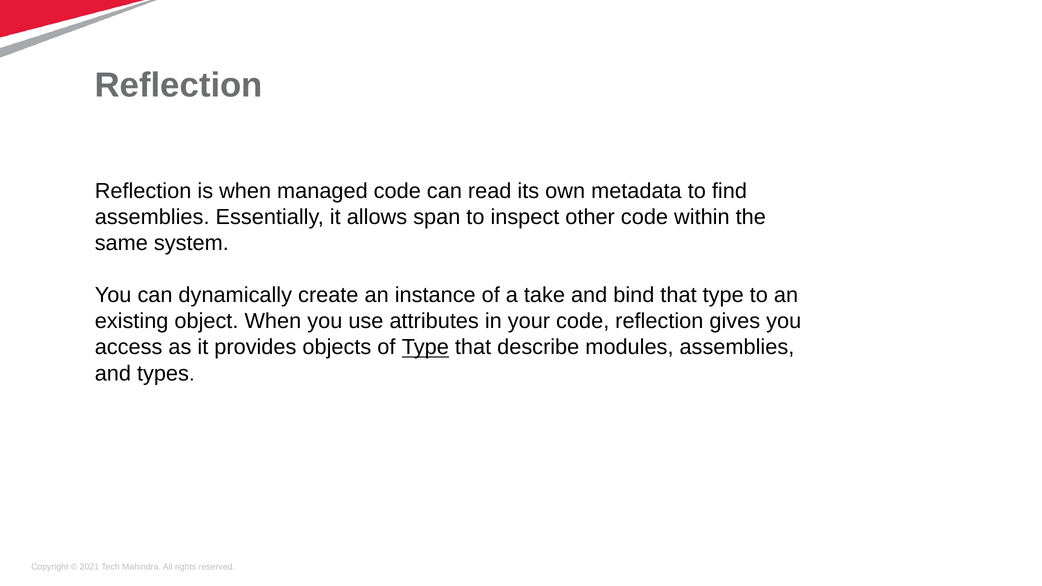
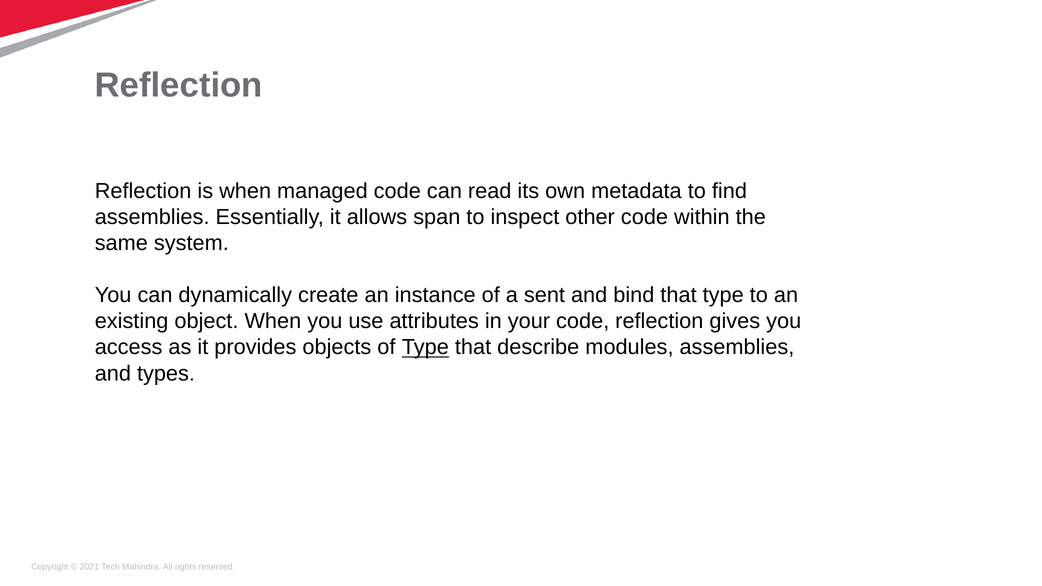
take: take -> sent
